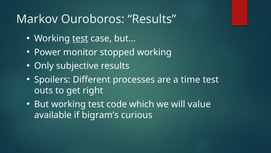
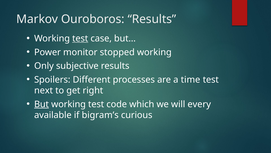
outs: outs -> next
But at (42, 104) underline: none -> present
value: value -> every
